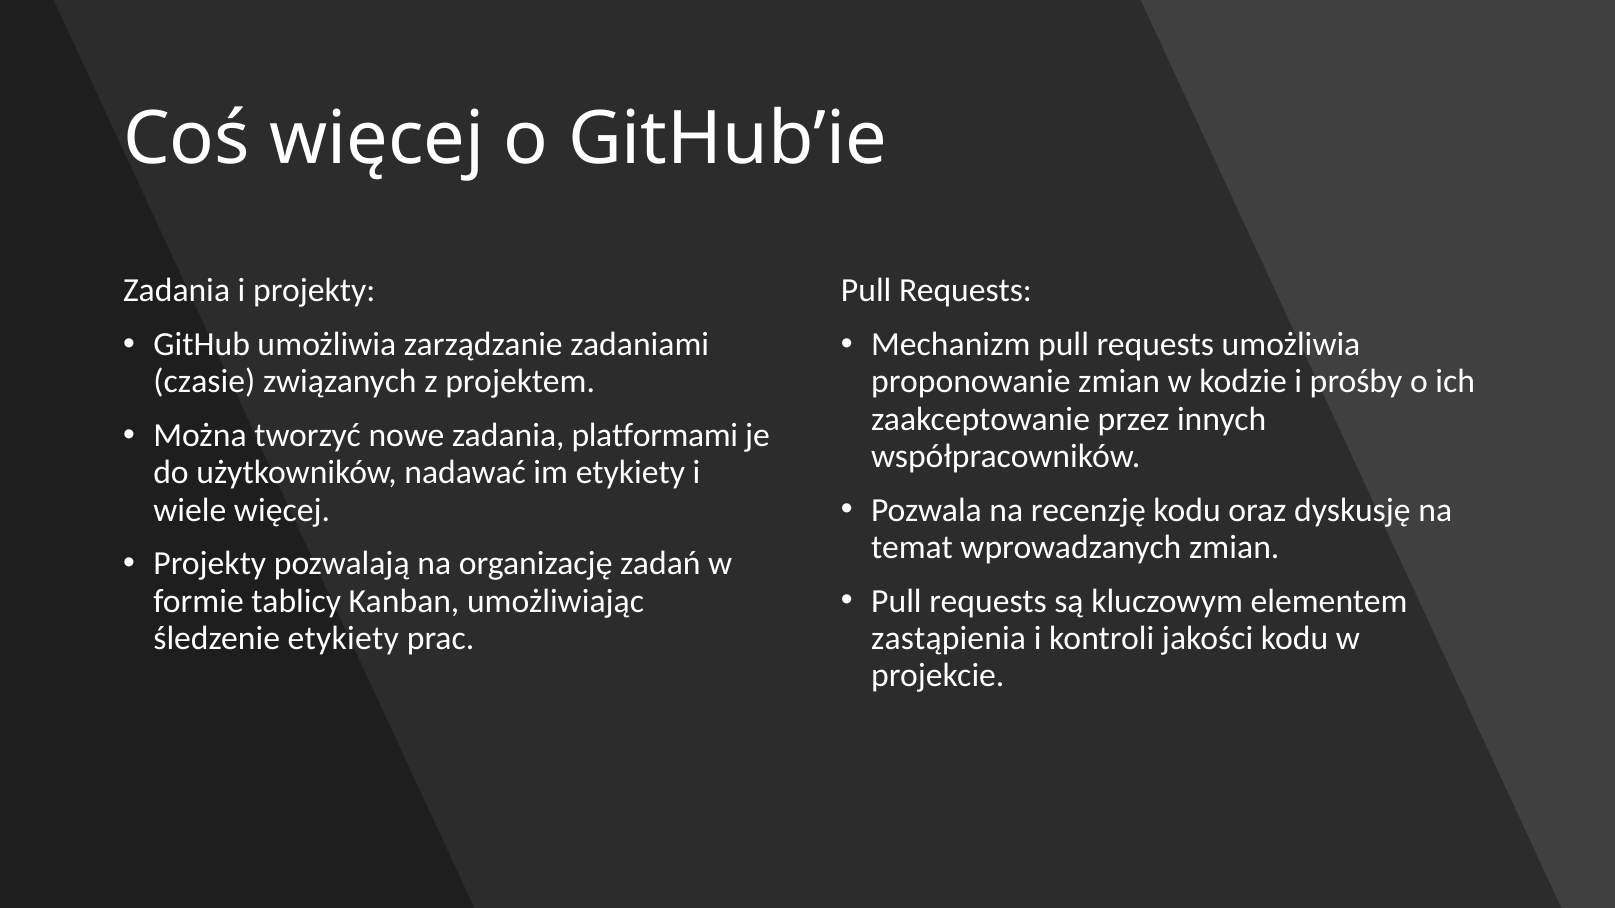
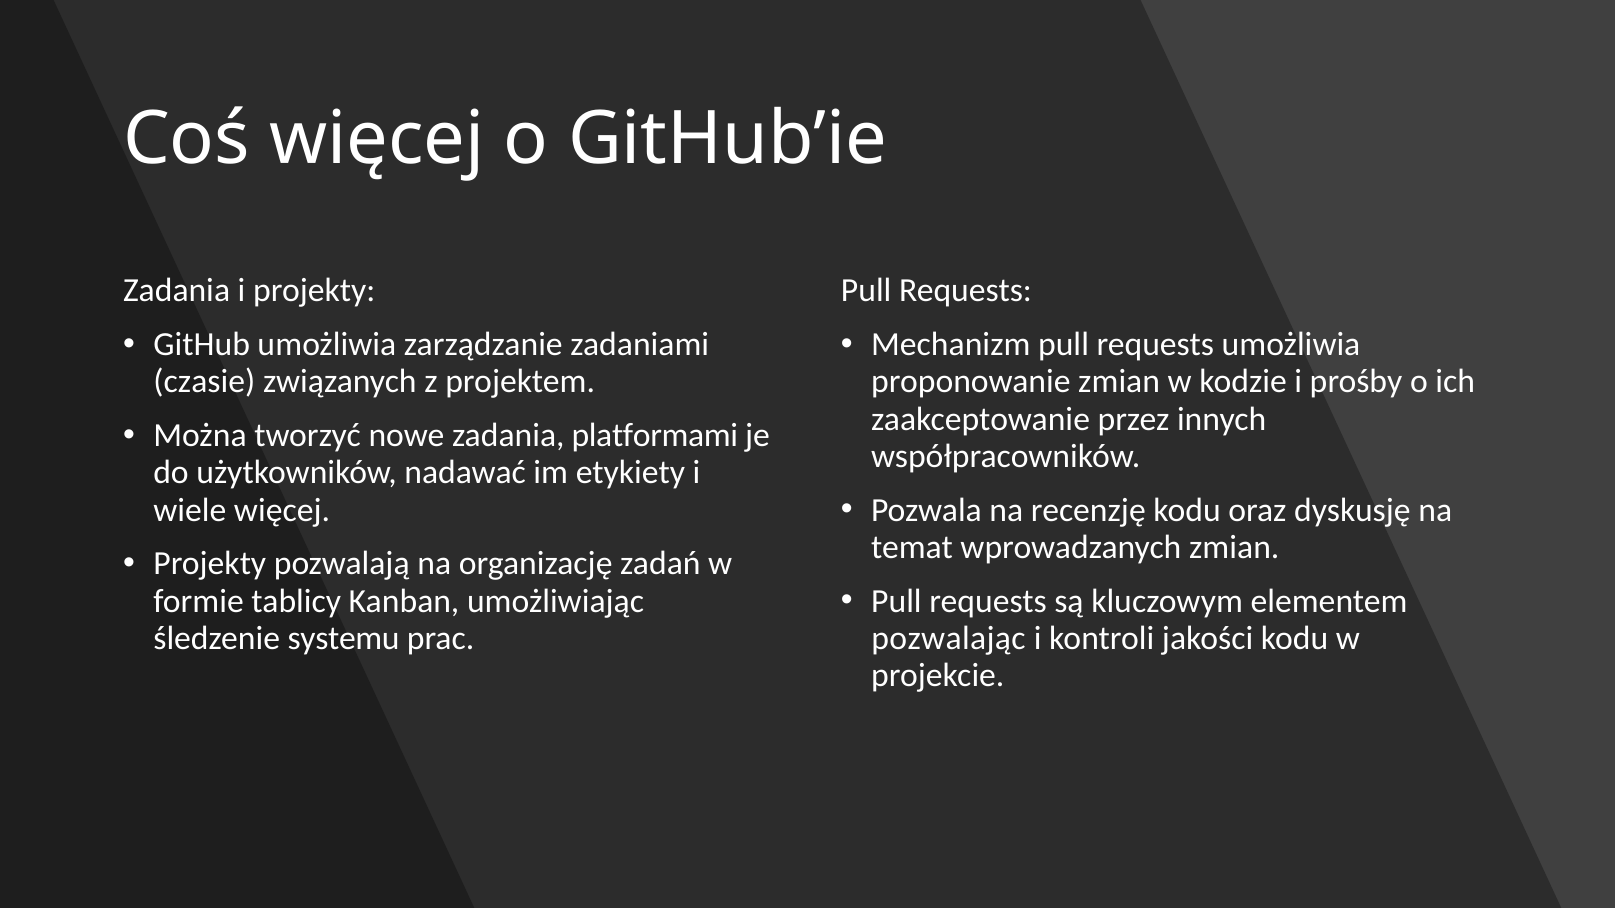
śledzenie etykiety: etykiety -> systemu
zastąpienia: zastąpienia -> pozwalając
